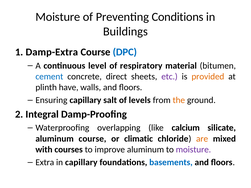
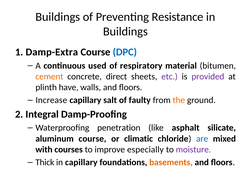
Moisture at (58, 17): Moisture -> Buildings
Conditions: Conditions -> Resistance
level: level -> used
cement colour: blue -> orange
provided colour: orange -> purple
Ensuring: Ensuring -> Increase
levels: levels -> faulty
overlapping: overlapping -> penetration
calcium: calcium -> asphalt
are colour: orange -> blue
improve aluminum: aluminum -> especially
Extra: Extra -> Thick
basements colour: blue -> orange
